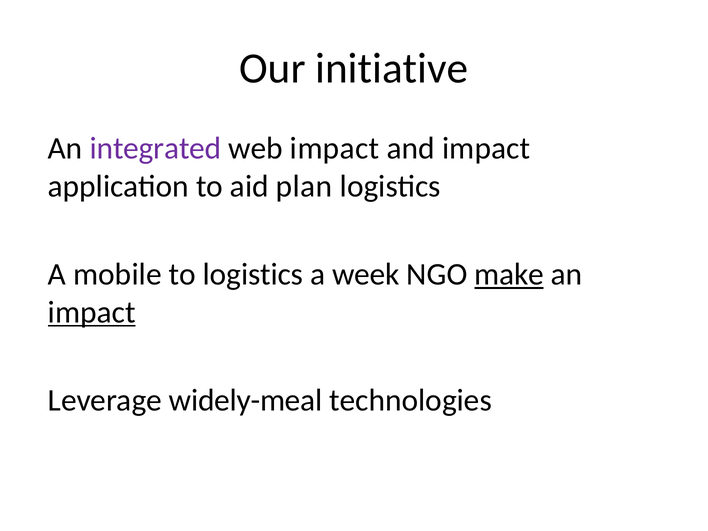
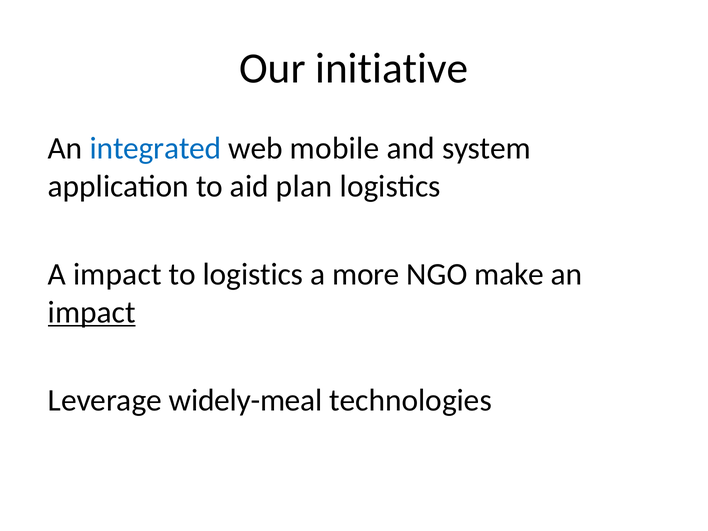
integrated colour: purple -> blue
web impact: impact -> mobile
and impact: impact -> system
A mobile: mobile -> impact
week: week -> more
make underline: present -> none
